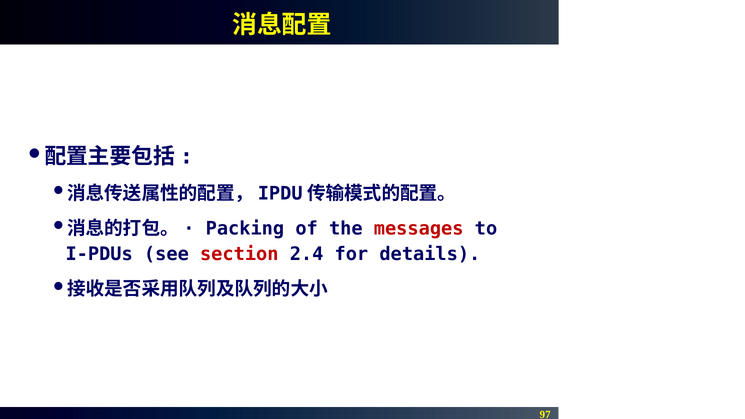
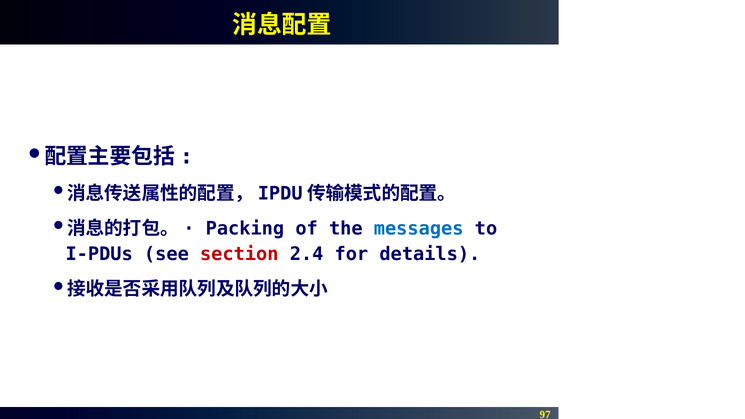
messages colour: red -> blue
